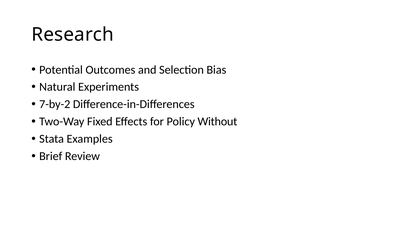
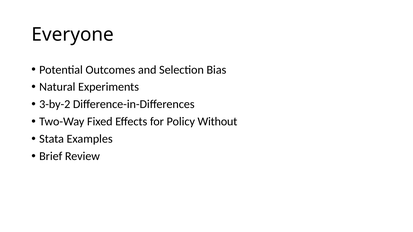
Research: Research -> Everyone
7-by-2: 7-by-2 -> 3-by-2
